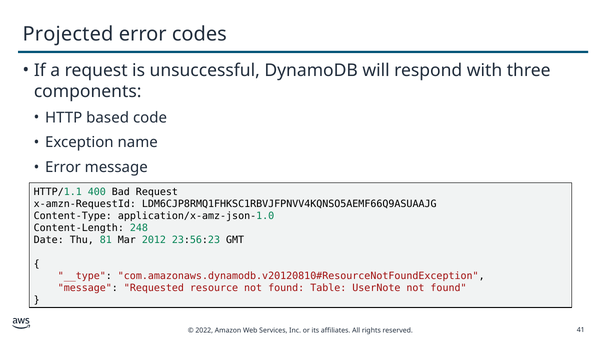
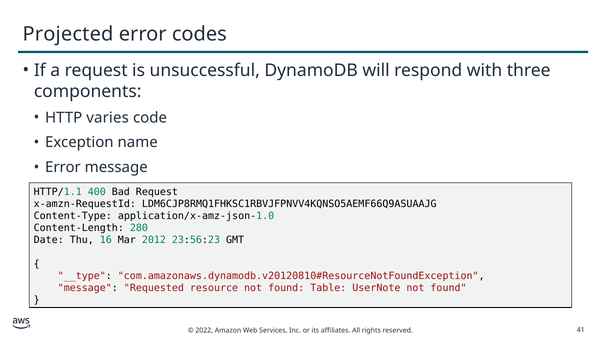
based: based -> varies
248: 248 -> 280
81: 81 -> 16
